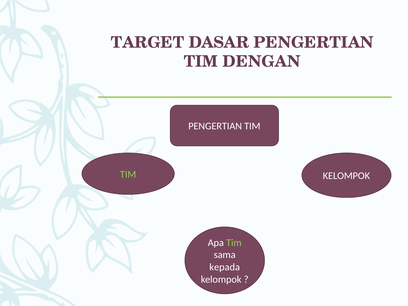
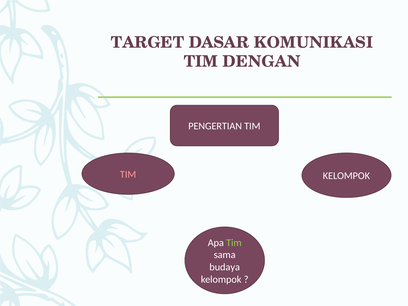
DASAR PENGERTIAN: PENGERTIAN -> KOMUNIKASI
TIM at (128, 174) colour: light green -> pink
kepada: kepada -> budaya
